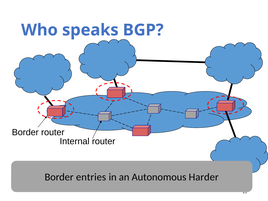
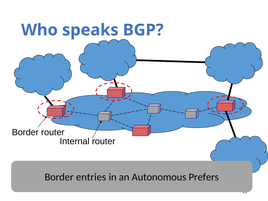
Harder: Harder -> Prefers
